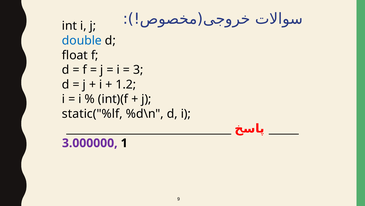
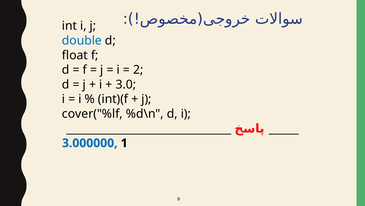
3: 3 -> 2
1.2: 1.2 -> 3.0
static("%lf: static("%lf -> cover("%lf
3.000000 colour: purple -> blue
